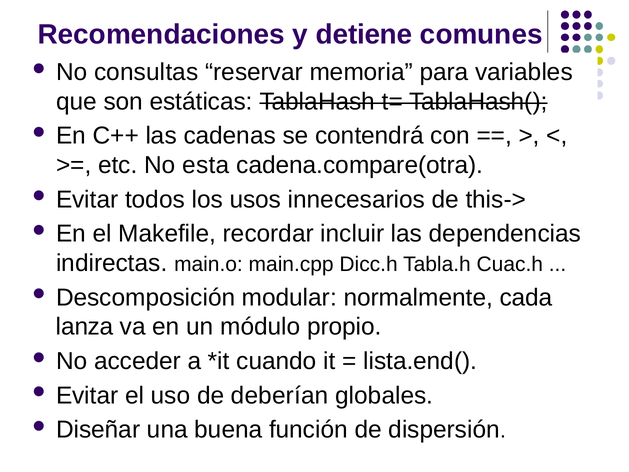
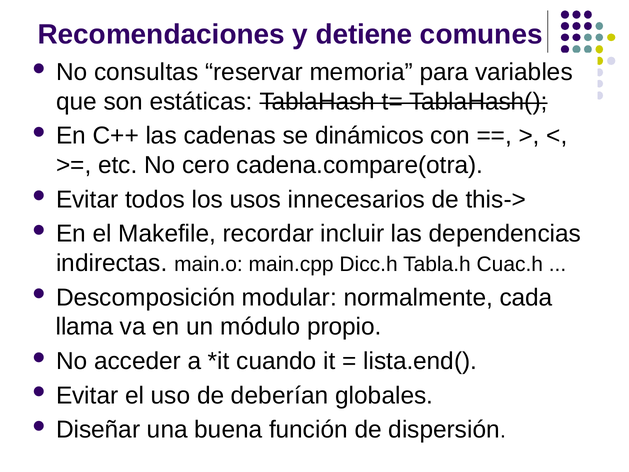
contendrá: contendrá -> dinámicos
esta: esta -> cero
lanza: lanza -> llama
